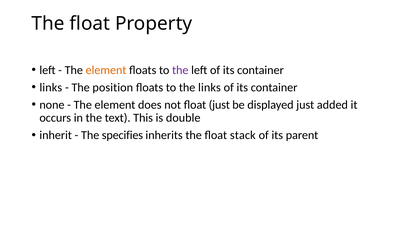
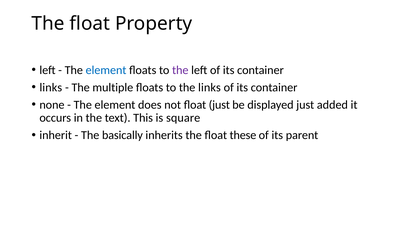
element at (106, 70) colour: orange -> blue
position: position -> multiple
double: double -> square
specifies: specifies -> basically
stack: stack -> these
